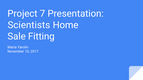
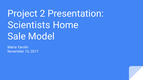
7: 7 -> 2
Fitting: Fitting -> Model
